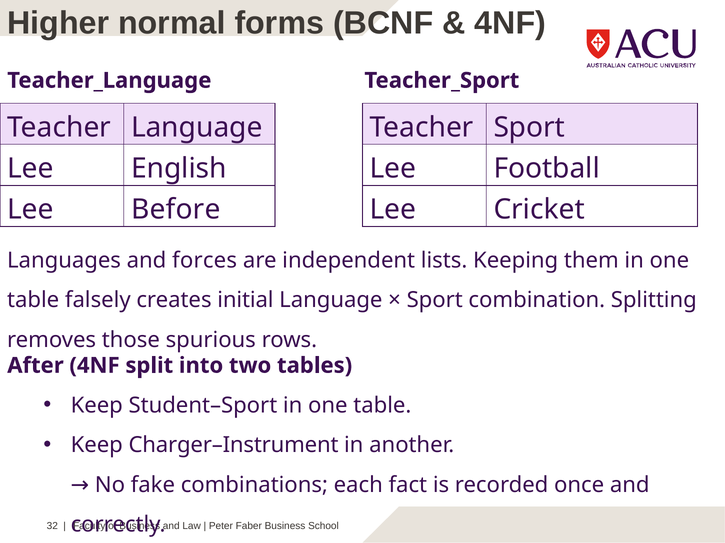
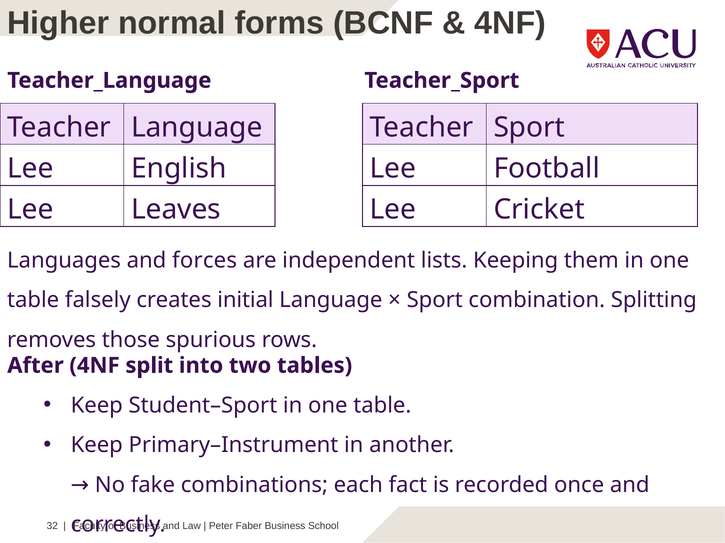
Before: Before -> Leaves
Charger–Instrument: Charger–Instrument -> Primary–Instrument
